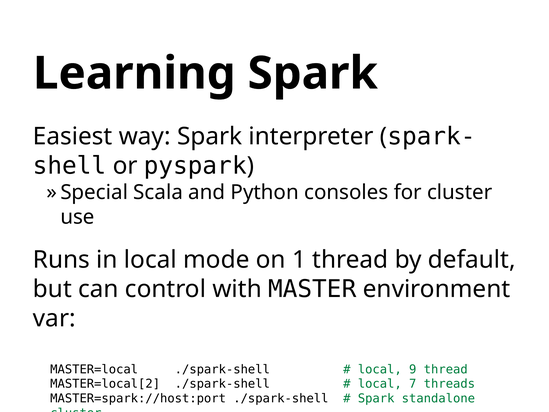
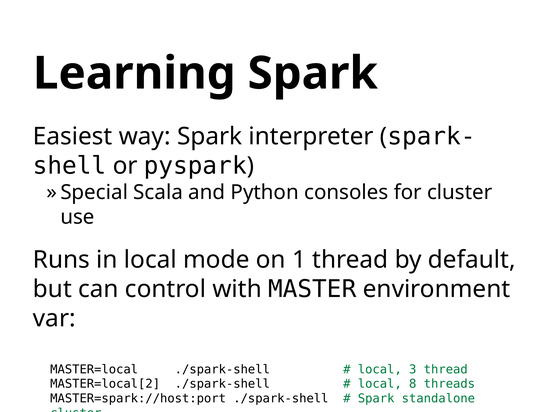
9: 9 -> 3
7: 7 -> 8
